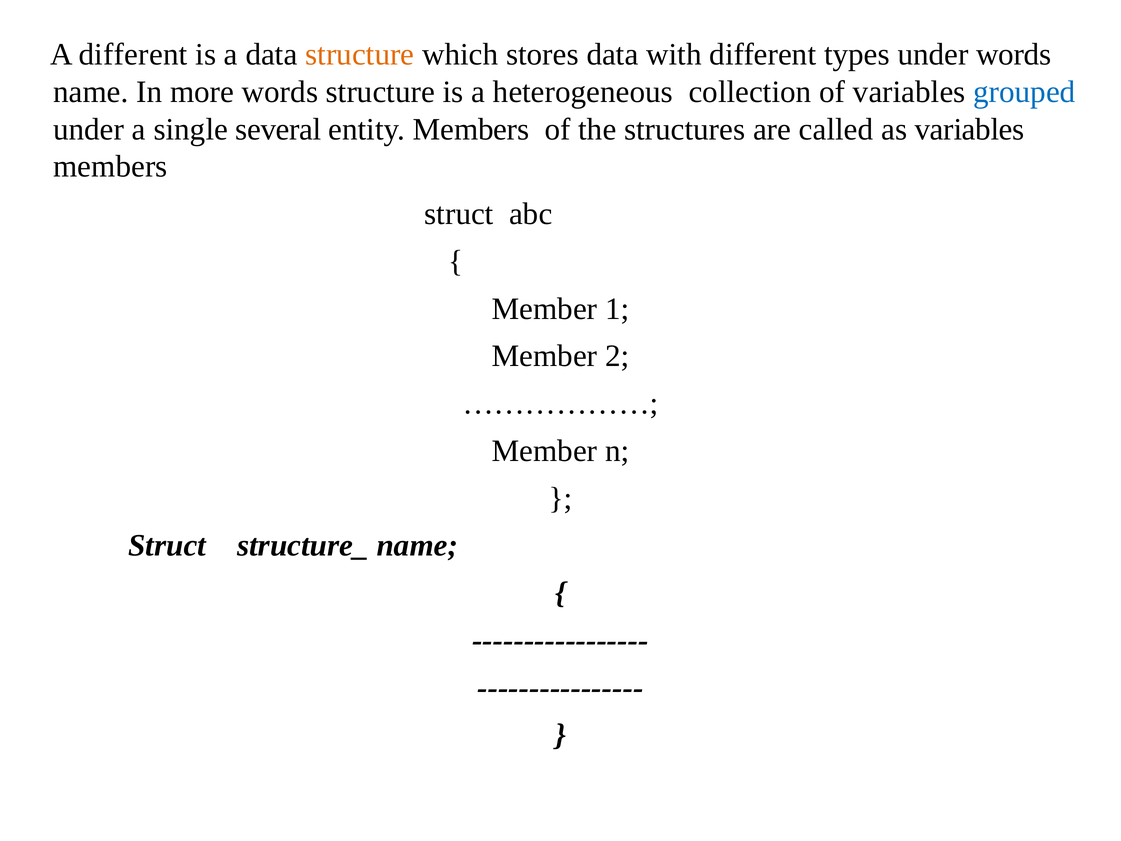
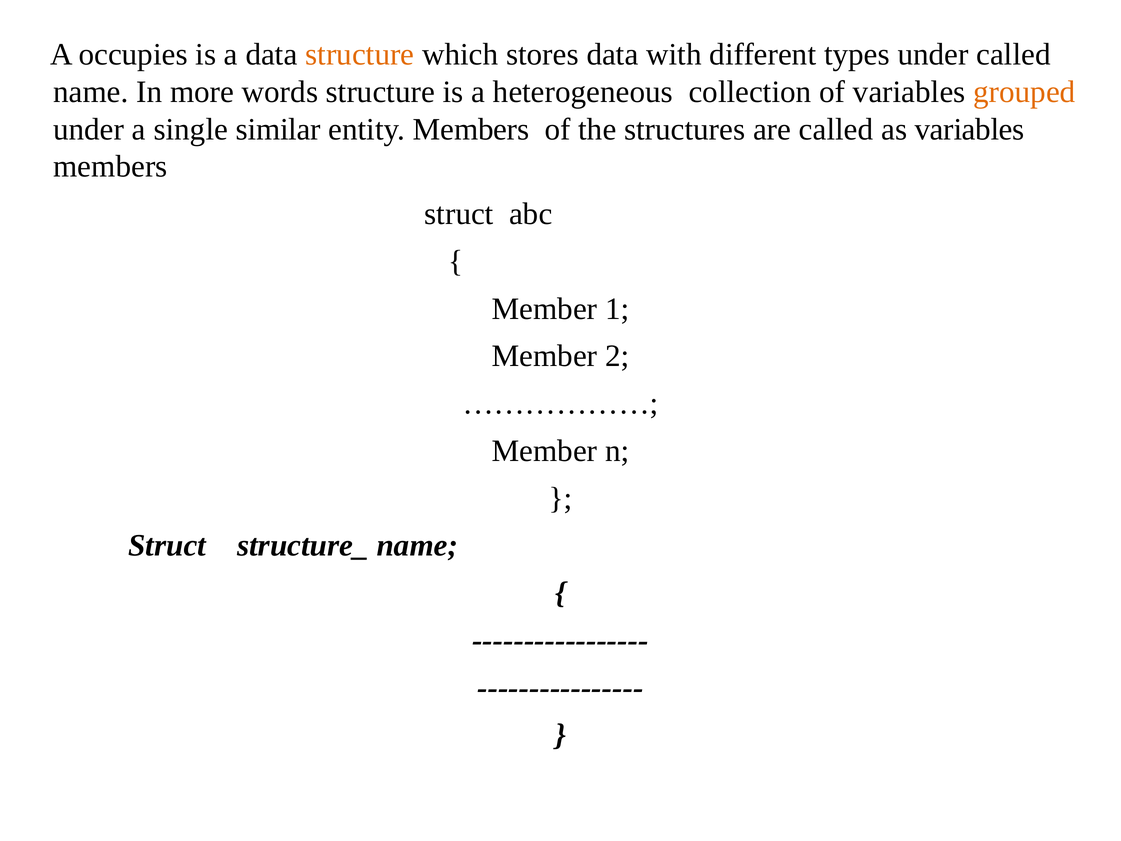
A different: different -> occupies
under words: words -> called
grouped colour: blue -> orange
several: several -> similar
